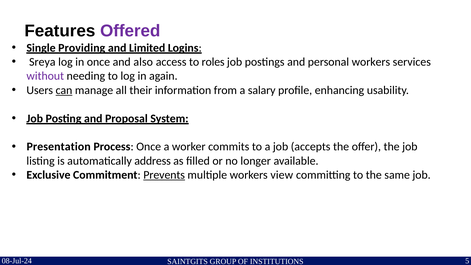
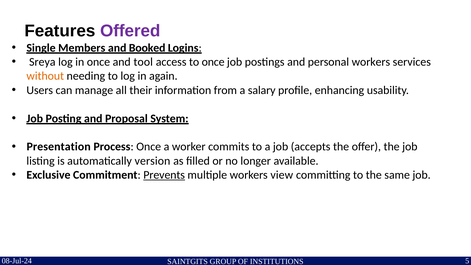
Providing: Providing -> Members
Limited: Limited -> Booked
also: also -> tool
to roles: roles -> once
without colour: purple -> orange
can underline: present -> none
address: address -> version
